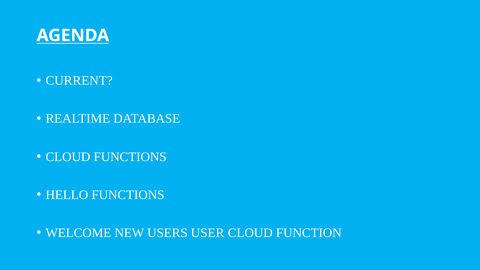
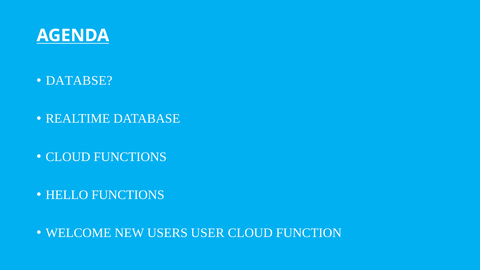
CURRENT: CURRENT -> DATABSE
